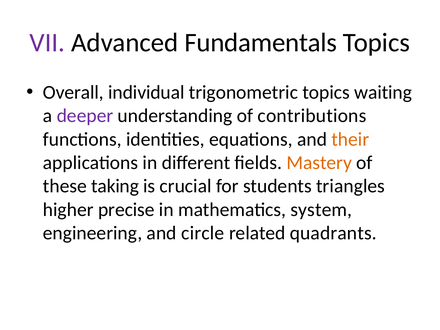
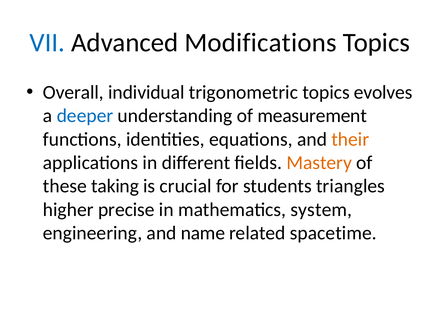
VII colour: purple -> blue
Fundamentals: Fundamentals -> Modifications
waiting: waiting -> evolves
deeper colour: purple -> blue
contributions: contributions -> measurement
circle: circle -> name
quadrants: quadrants -> spacetime
